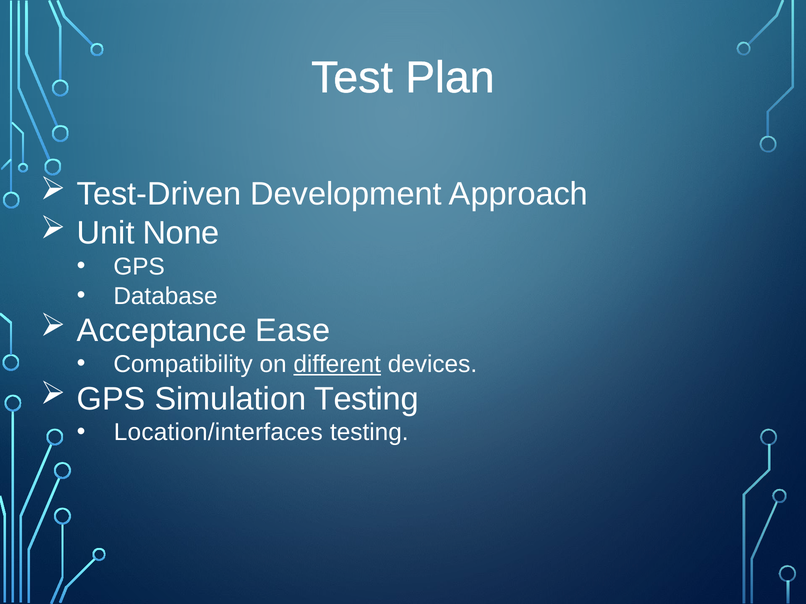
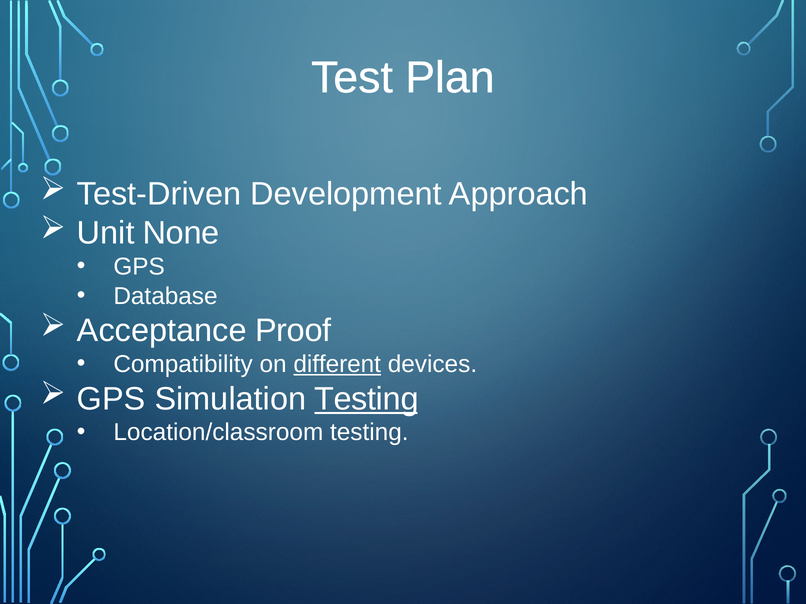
Ease: Ease -> Proof
Testing at (366, 399) underline: none -> present
Location/interfaces: Location/interfaces -> Location/classroom
